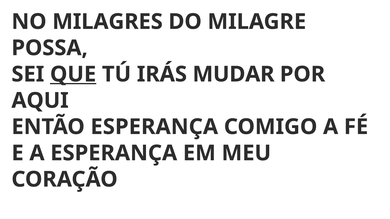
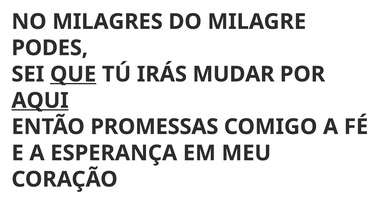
POSSA: POSSA -> PODES
AQUI underline: none -> present
ENTÃO ESPERANÇA: ESPERANÇA -> PROMESSAS
